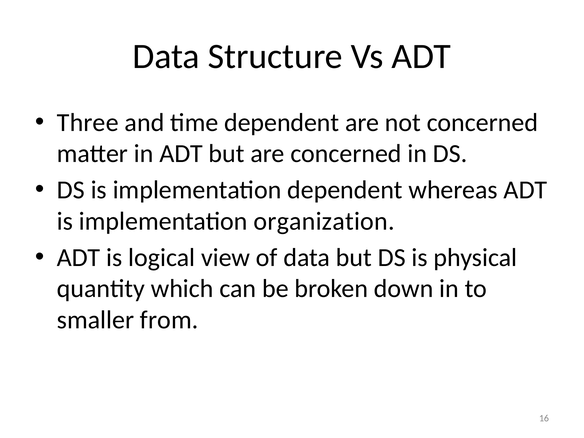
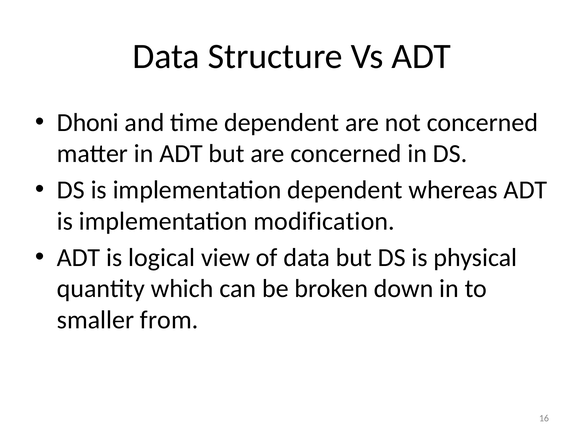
Three: Three -> Dhoni
organization: organization -> modification
